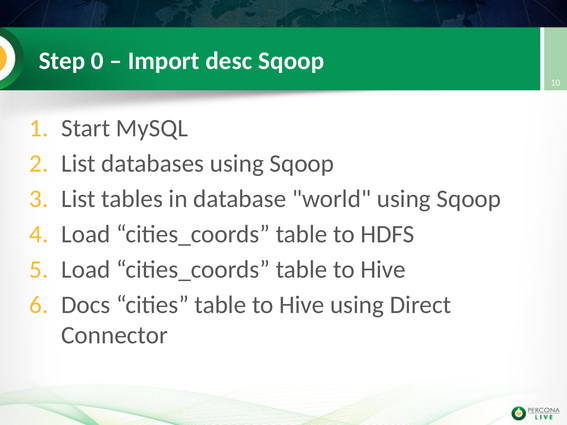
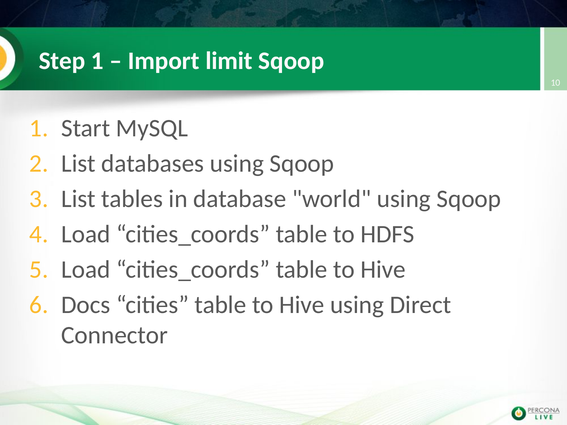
Step 0: 0 -> 1
desc: desc -> limit
